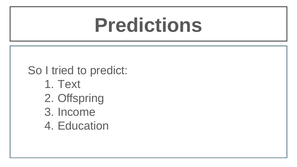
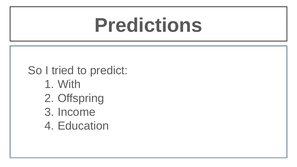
Text: Text -> With
